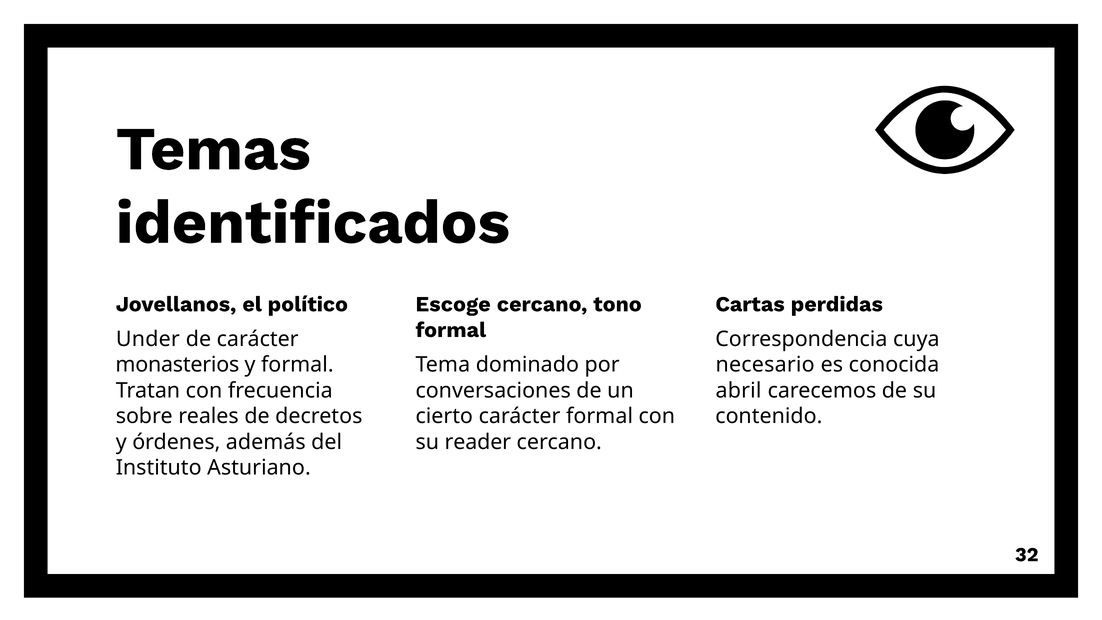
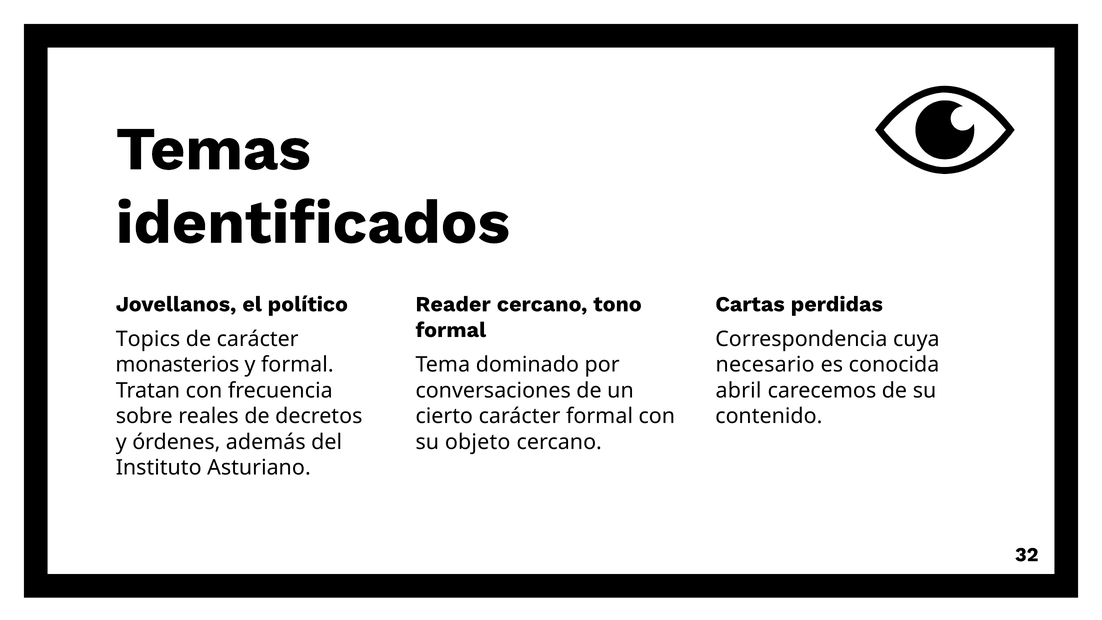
Escoge: Escoge -> Reader
Under: Under -> Topics
reader: reader -> objeto
